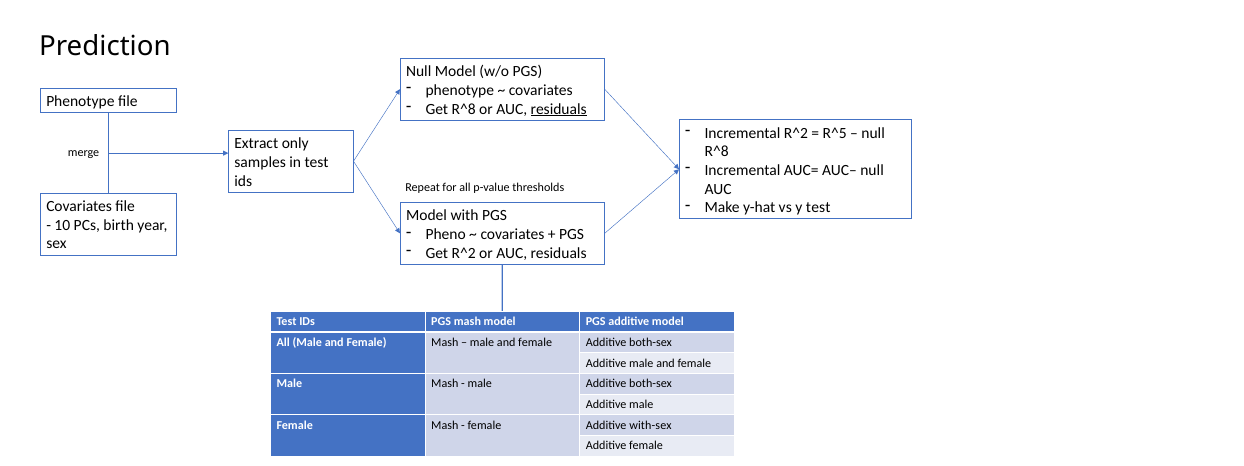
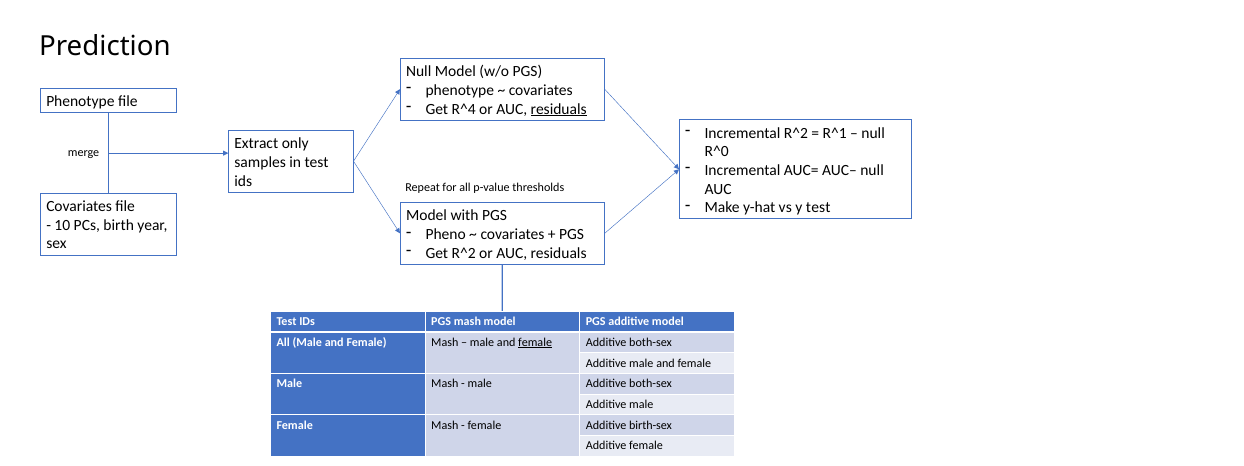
Get R^8: R^8 -> R^4
R^5: R^5 -> R^1
R^8 at (717, 152): R^8 -> R^0
female at (535, 343) underline: none -> present
with-sex: with-sex -> birth-sex
